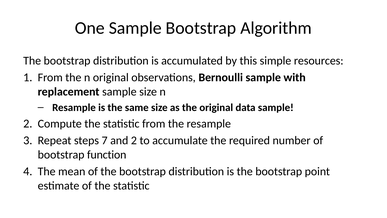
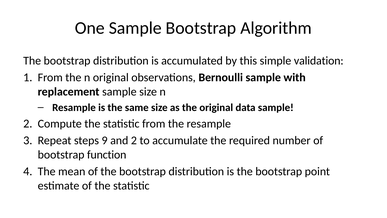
resources: resources -> validation
7: 7 -> 9
